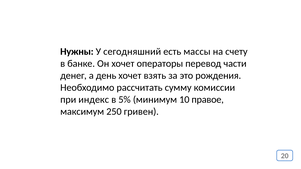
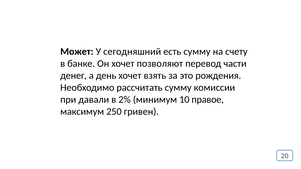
Нужны: Нужны -> Может
есть массы: массы -> сумму
операторы: операторы -> позволяют
индекс: индекс -> давали
5%: 5% -> 2%
